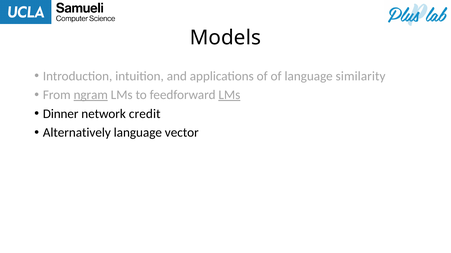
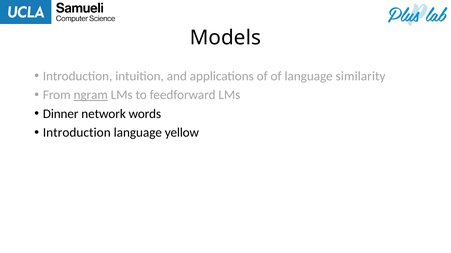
LMs at (229, 95) underline: present -> none
credit: credit -> words
Alternatively at (77, 133): Alternatively -> Introduction
vector: vector -> yellow
